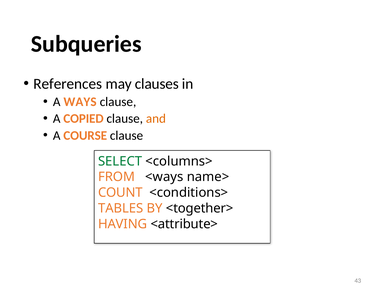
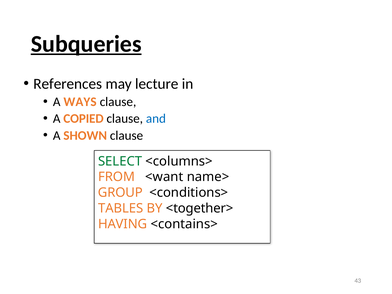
Subqueries underline: none -> present
clauses: clauses -> lecture
and colour: orange -> blue
COURSE: COURSE -> SHOWN
<ways: <ways -> <want
COUNT: COUNT -> GROUP
<attribute>: <attribute> -> <contains>
